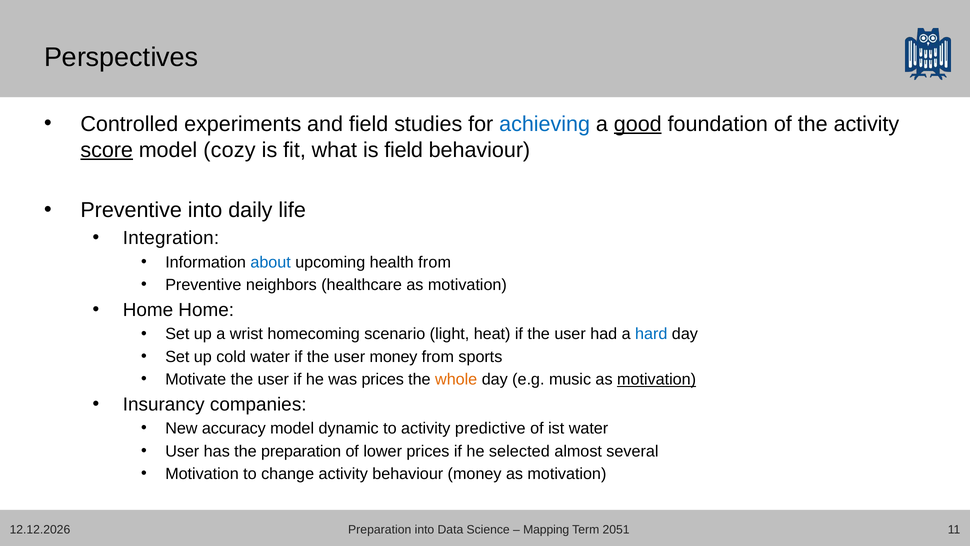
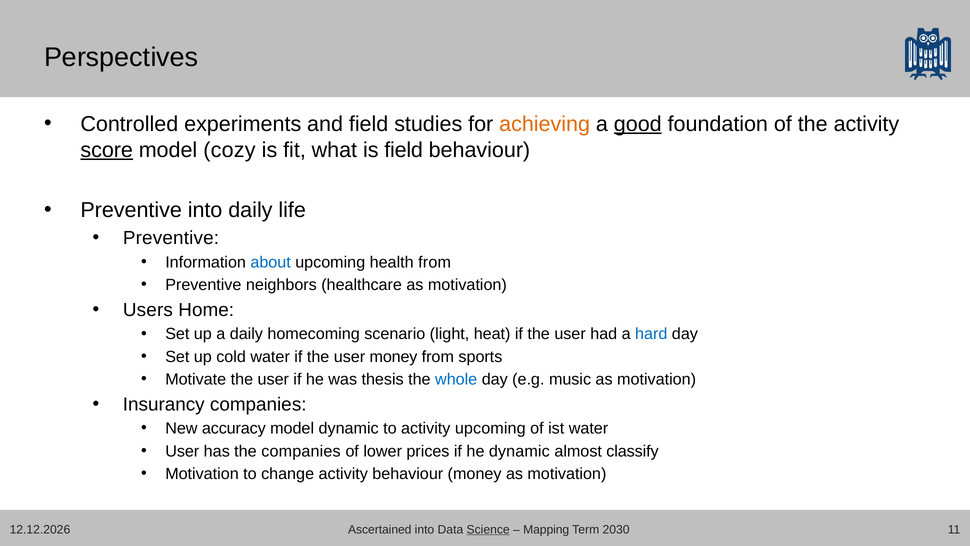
achieving colour: blue -> orange
Integration at (171, 238): Integration -> Preventive
Home at (148, 310): Home -> Users
a wrist: wrist -> daily
was prices: prices -> thesis
whole colour: orange -> blue
motivation at (657, 379) underline: present -> none
activity predictive: predictive -> upcoming
the preparation: preparation -> companies
he selected: selected -> dynamic
several: several -> classify
Preparation at (380, 529): Preparation -> Ascertained
Science underline: none -> present
2051: 2051 -> 2030
